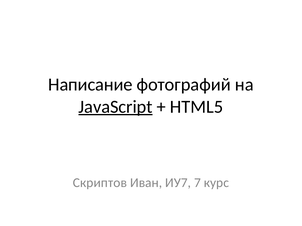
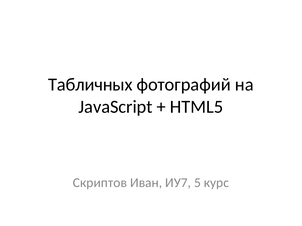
Написание: Написание -> Табличных
JavaScript underline: present -> none
7: 7 -> 5
